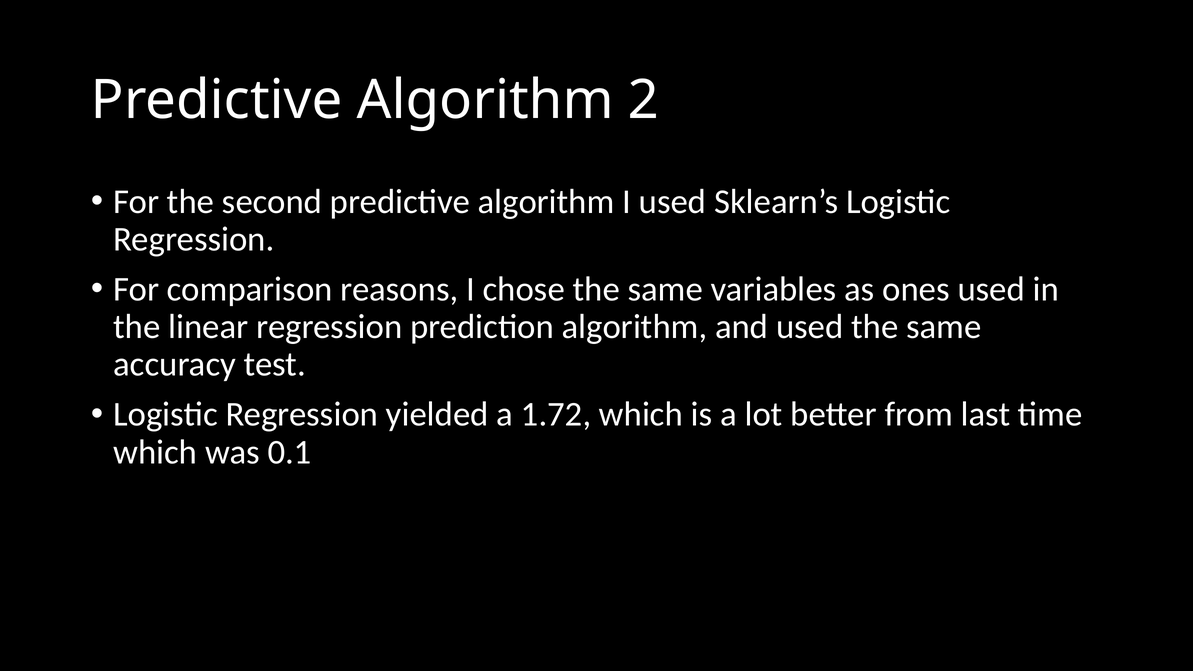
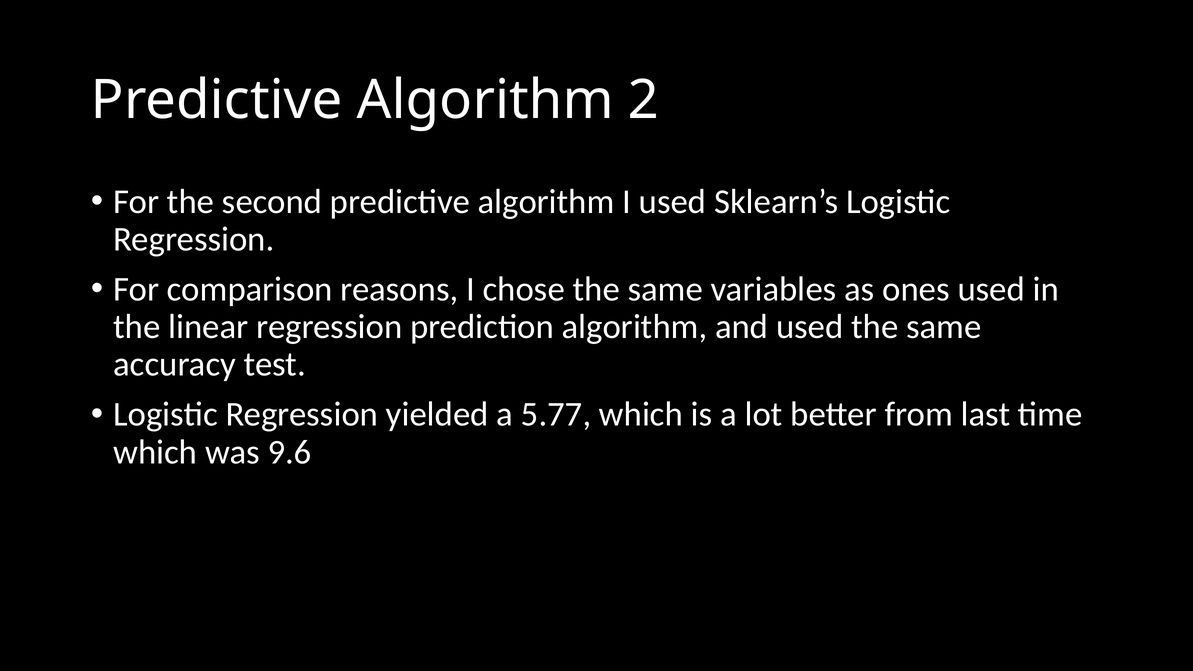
1.72: 1.72 -> 5.77
0.1: 0.1 -> 9.6
